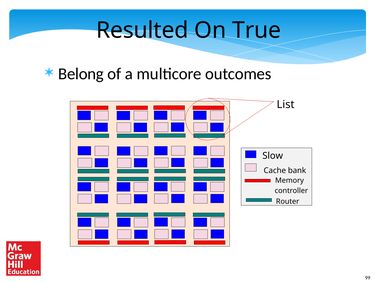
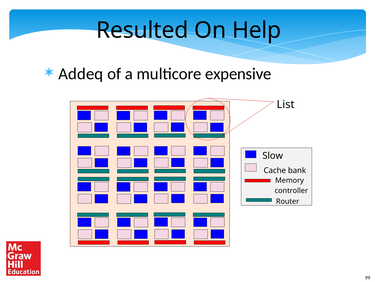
True: True -> Help
Belong: Belong -> Addeq
outcomes: outcomes -> expensive
